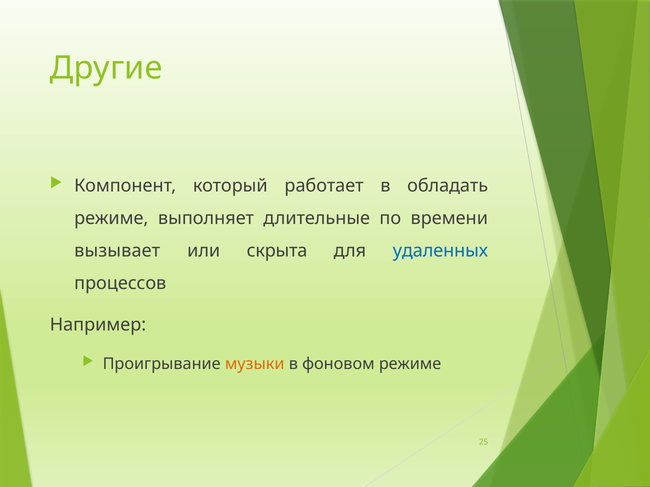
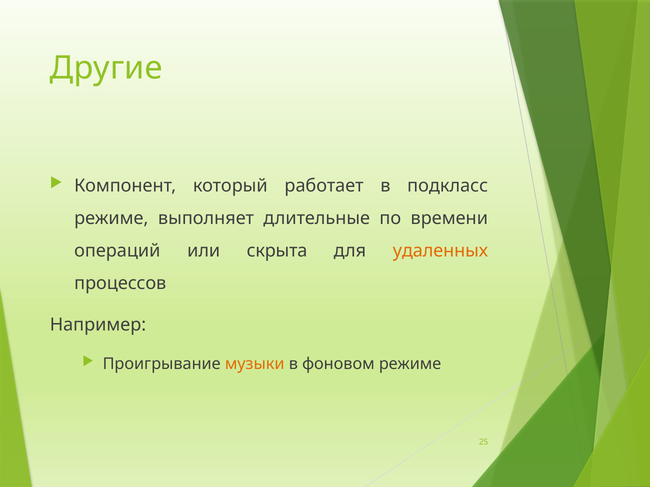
обладать: обладать -> подкласс
вызывает: вызывает -> операций
удаленных colour: blue -> orange
